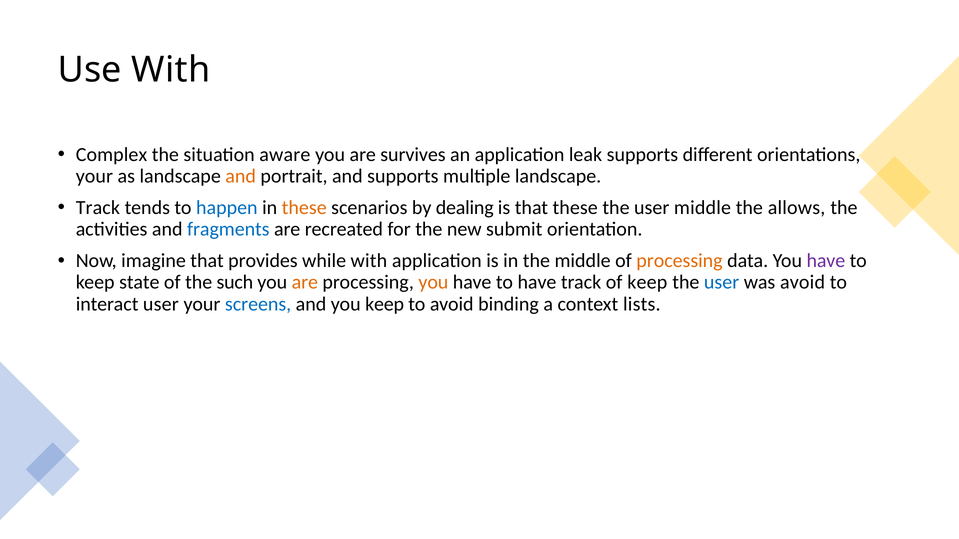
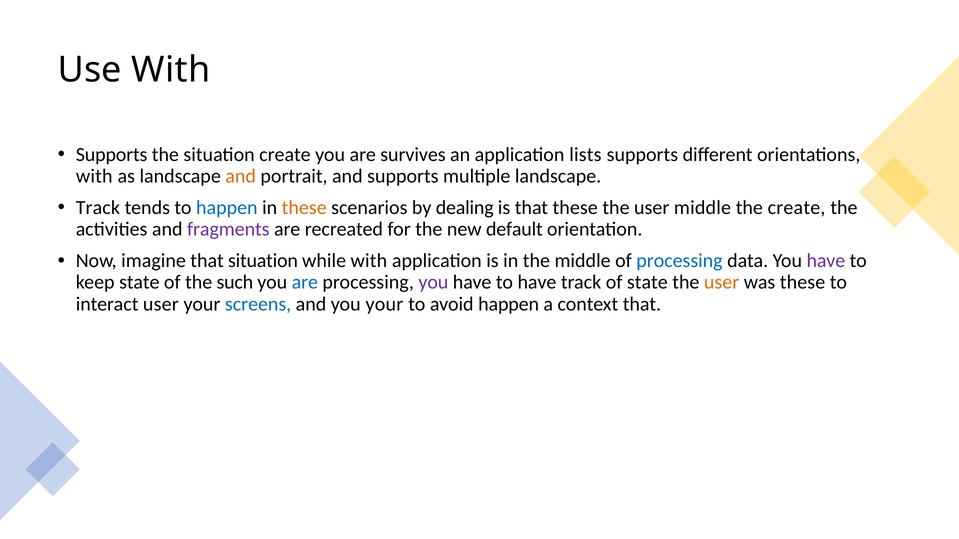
Complex at (111, 155): Complex -> Supports
situation aware: aware -> create
leak: leak -> lists
your at (94, 176): your -> with
the allows: allows -> create
fragments colour: blue -> purple
submit: submit -> default
that provides: provides -> situation
processing at (679, 261) colour: orange -> blue
are at (305, 283) colour: orange -> blue
you at (433, 283) colour: orange -> purple
of keep: keep -> state
user at (722, 283) colour: blue -> orange
was avoid: avoid -> these
you keep: keep -> your
avoid binding: binding -> happen
context lists: lists -> that
